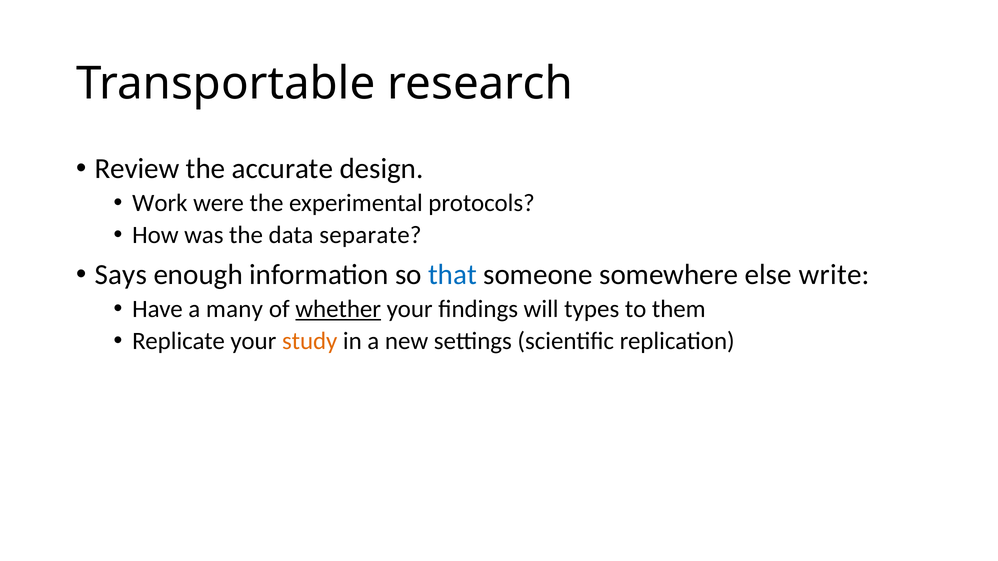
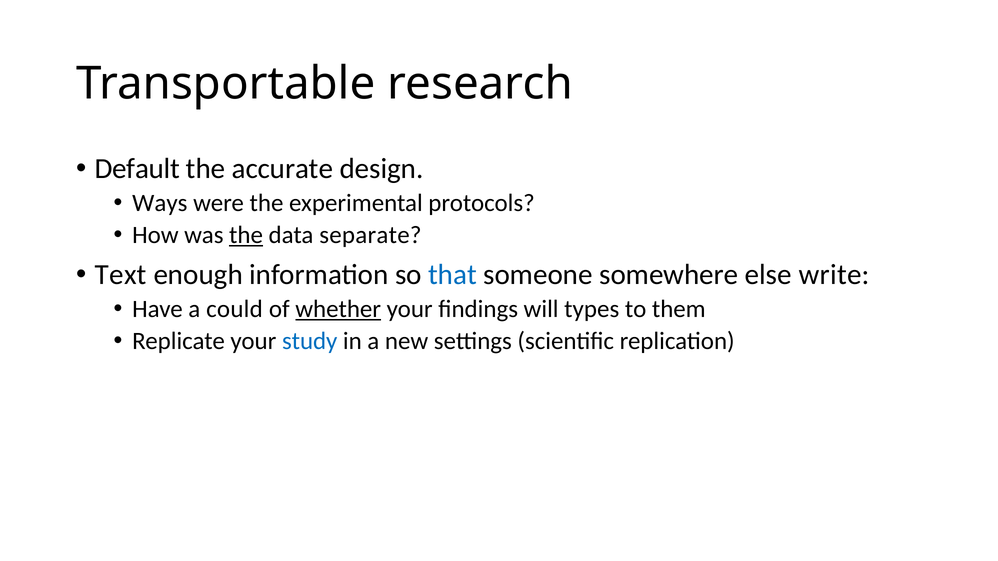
Review: Review -> Default
Work: Work -> Ways
the at (246, 235) underline: none -> present
Says: Says -> Text
many: many -> could
study colour: orange -> blue
